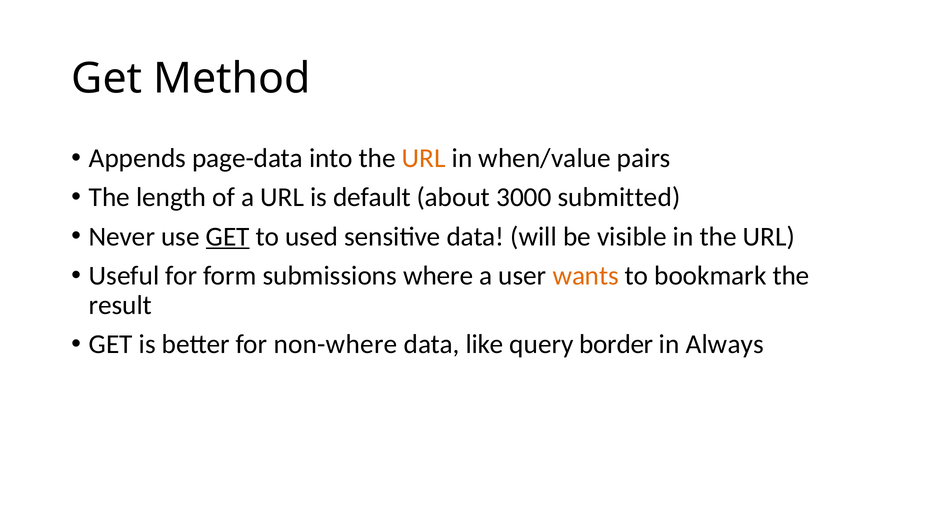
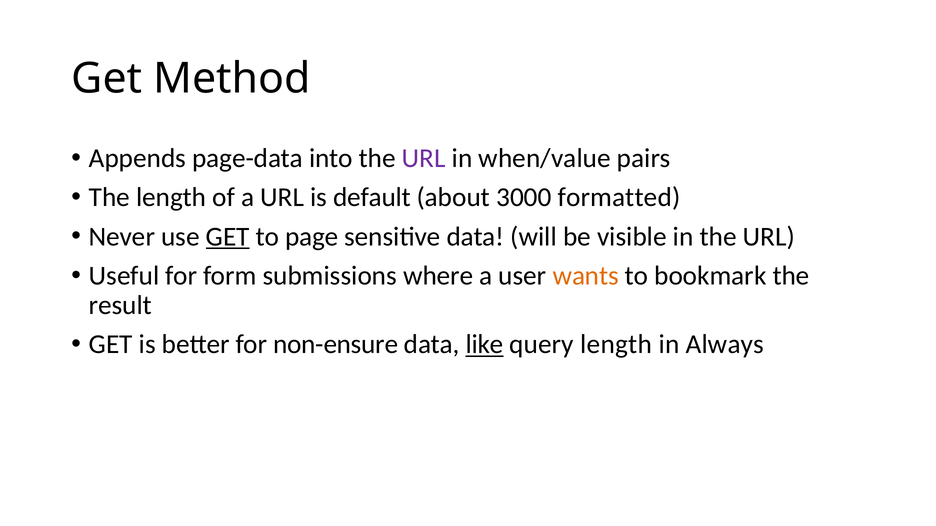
URL at (424, 158) colour: orange -> purple
submitted: submitted -> formatted
used: used -> page
non-where: non-where -> non-ensure
like underline: none -> present
query border: border -> length
